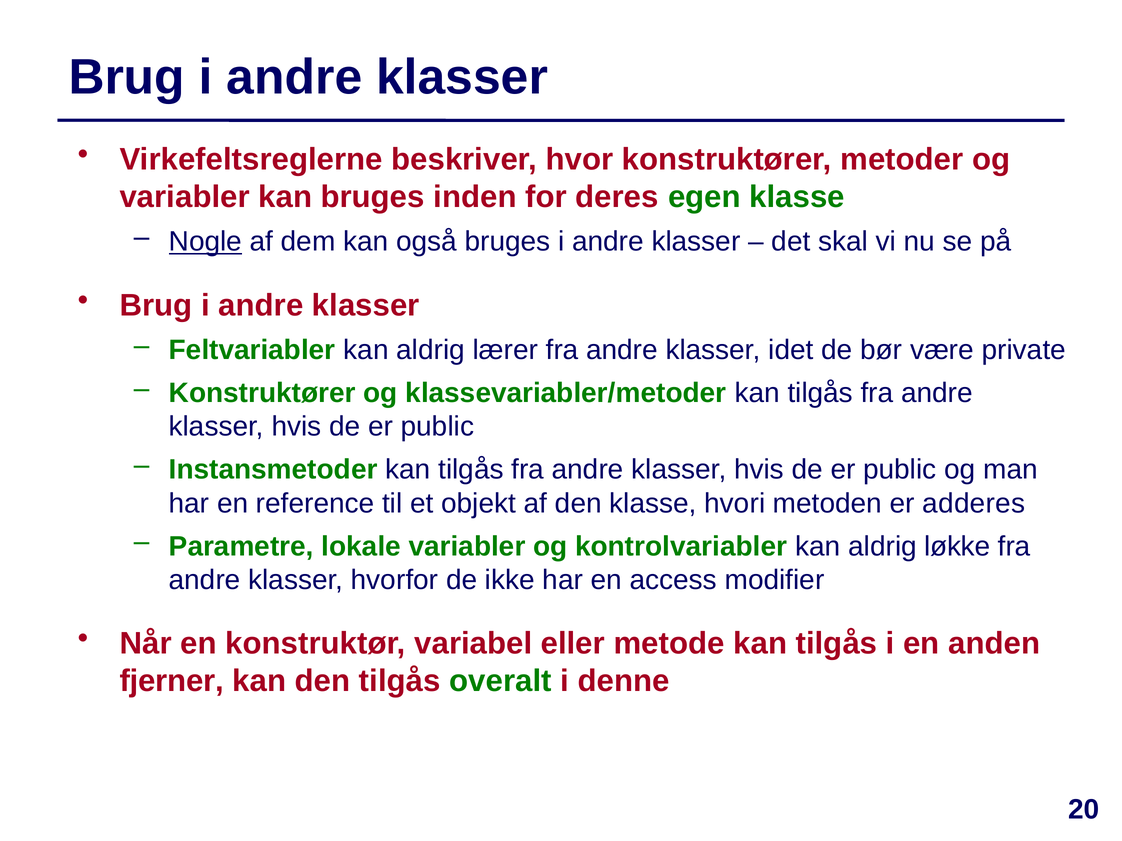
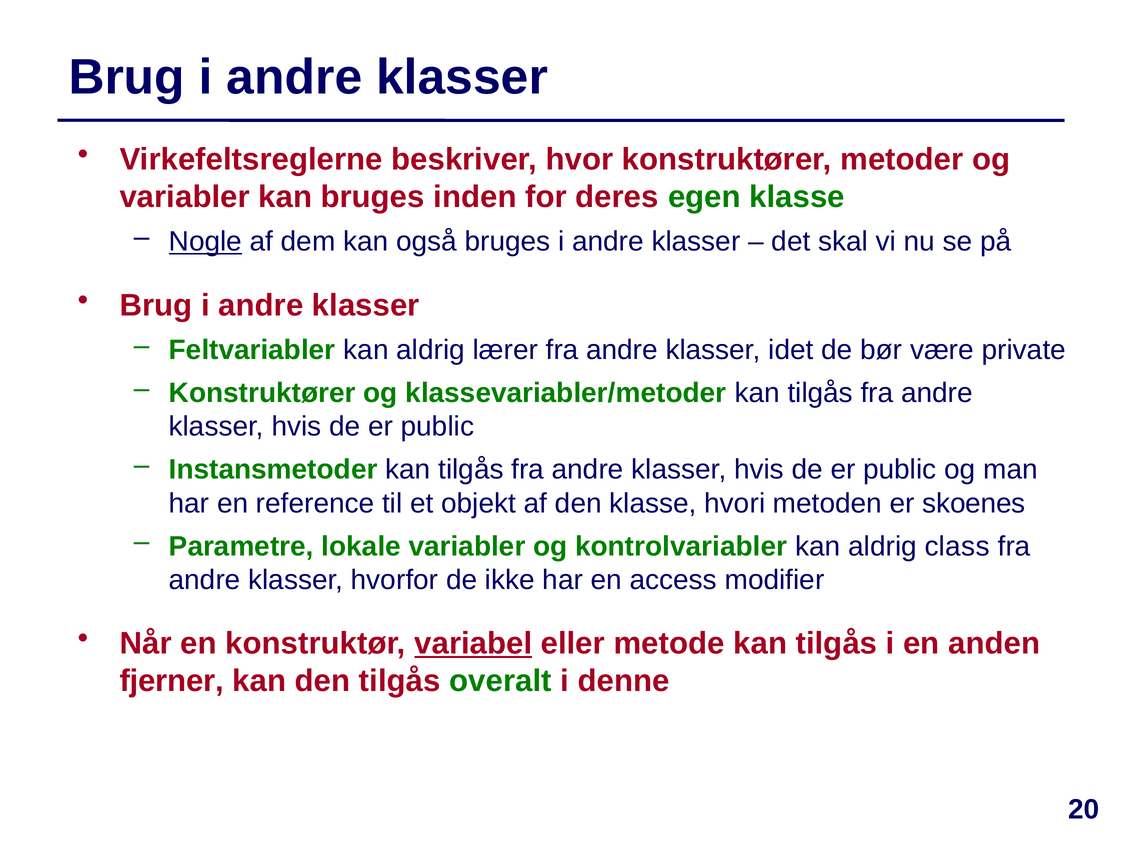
adderes: adderes -> skoenes
løkke: løkke -> class
variabel underline: none -> present
